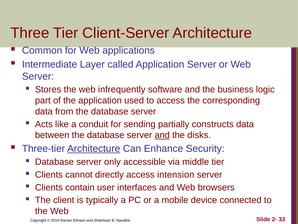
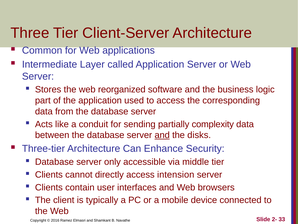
infrequently: infrequently -> reorganized
constructs: constructs -> complexity
Architecture at (94, 148) underline: present -> none
